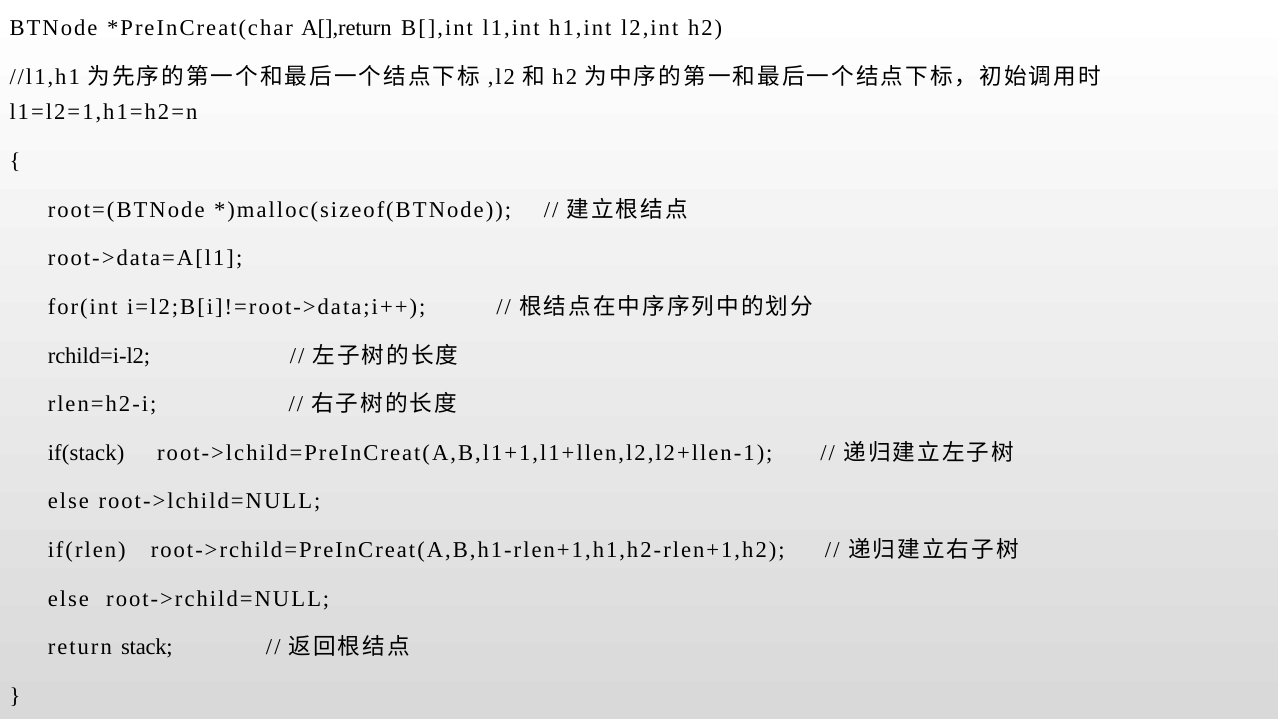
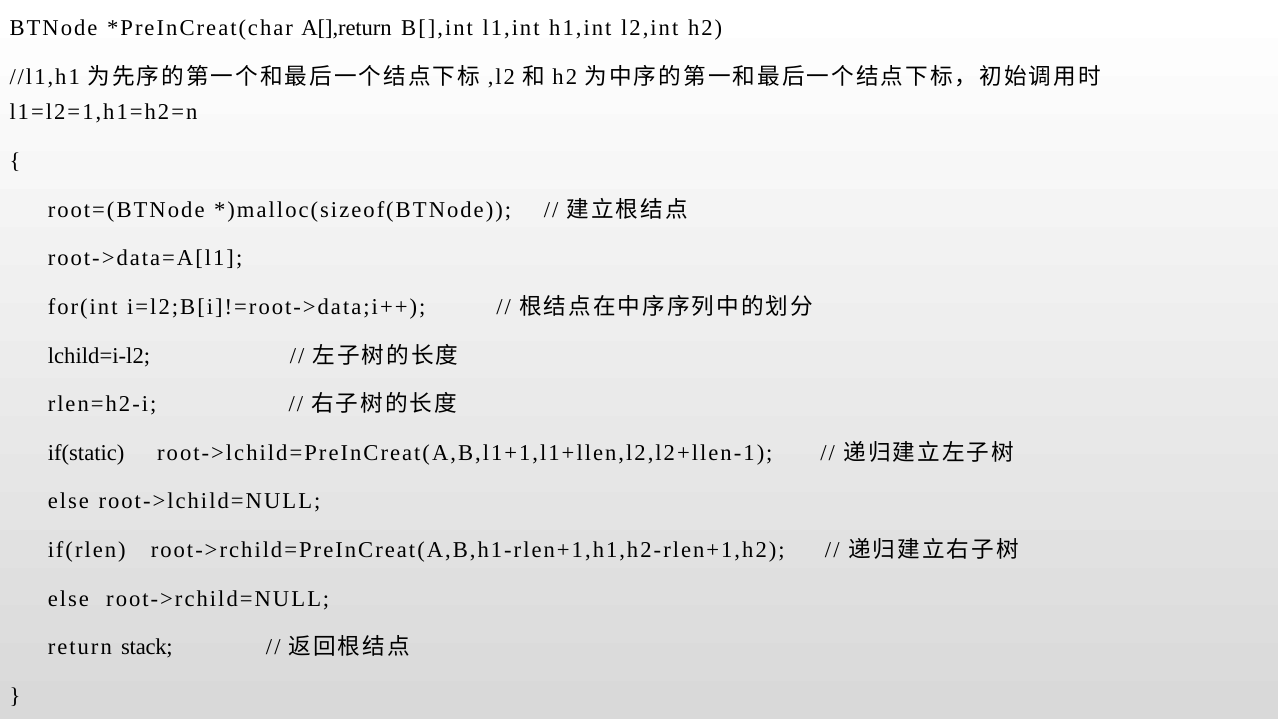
rchild=i-l2: rchild=i-l2 -> lchild=i-l2
if(stack: if(stack -> if(static
